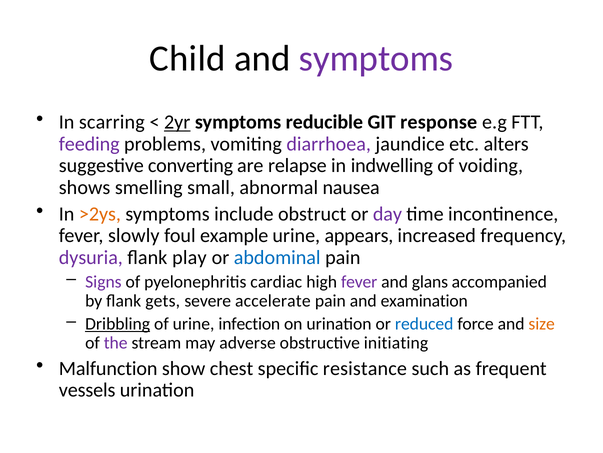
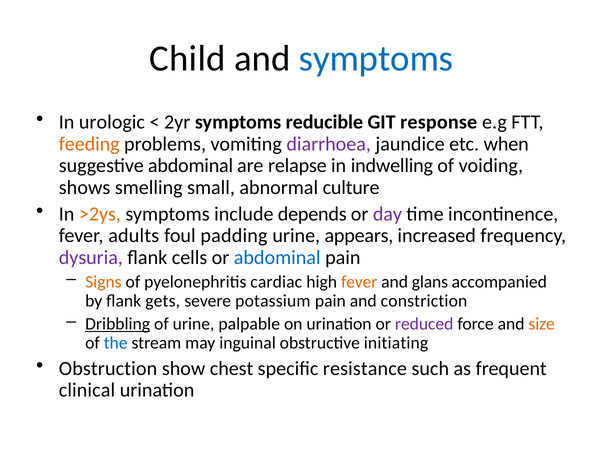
symptoms at (376, 58) colour: purple -> blue
scarring: scarring -> urologic
2yr underline: present -> none
feeding colour: purple -> orange
alters: alters -> when
suggestive converting: converting -> abdominal
nausea: nausea -> culture
obstruct: obstruct -> depends
slowly: slowly -> adults
example: example -> padding
play: play -> cells
Signs colour: purple -> orange
fever at (359, 281) colour: purple -> orange
accelerate: accelerate -> potassium
examination: examination -> constriction
infection: infection -> palpable
reduced colour: blue -> purple
the colour: purple -> blue
adverse: adverse -> inguinal
Malfunction: Malfunction -> Obstruction
vessels: vessels -> clinical
